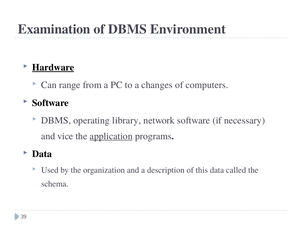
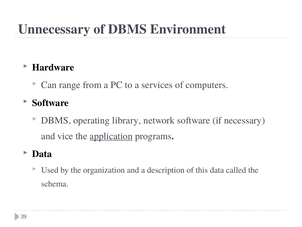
Examination: Examination -> Unnecessary
Hardware underline: present -> none
changes: changes -> services
